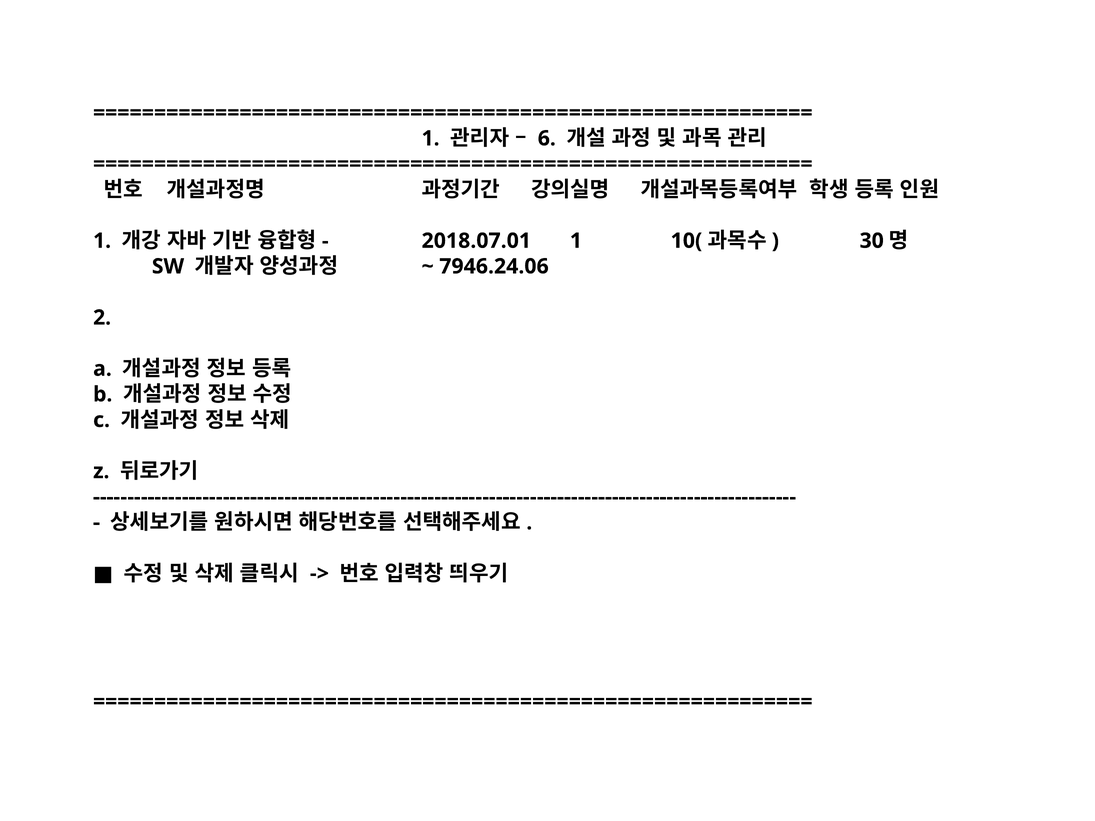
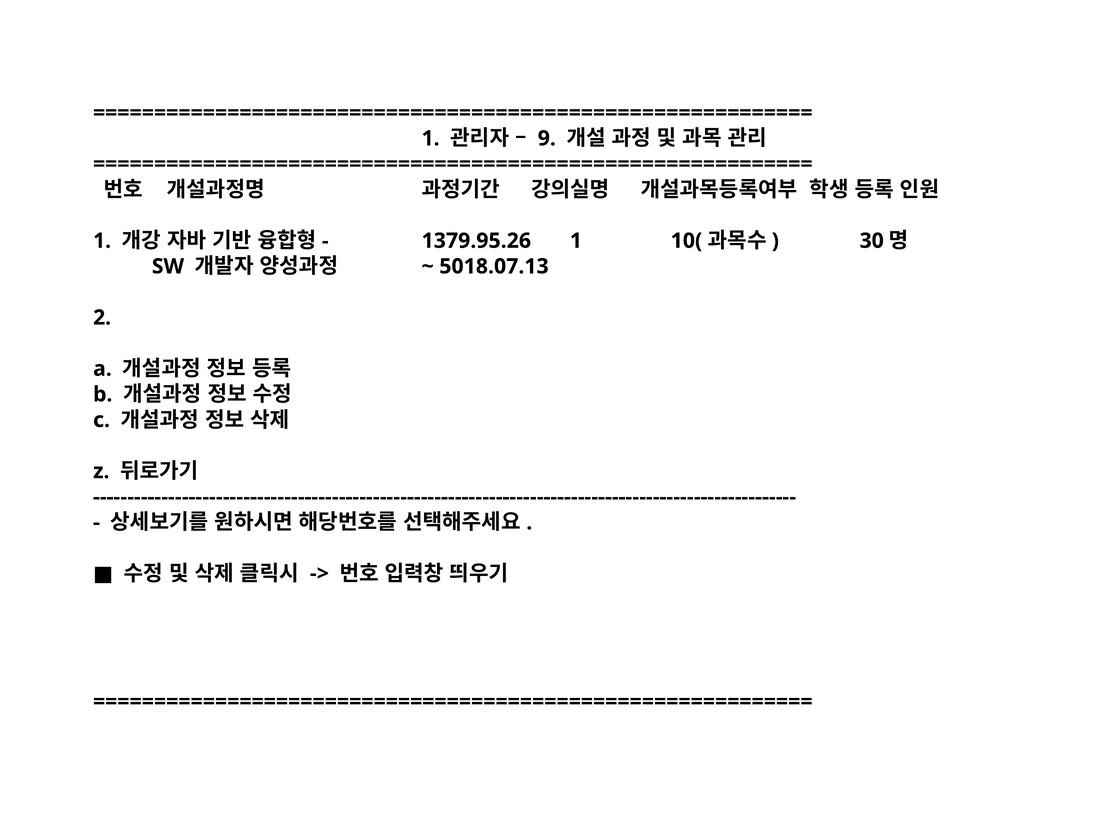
6: 6 -> 9
2018.07.01: 2018.07.01 -> 1379.95.26
7946.24.06: 7946.24.06 -> 5018.07.13
